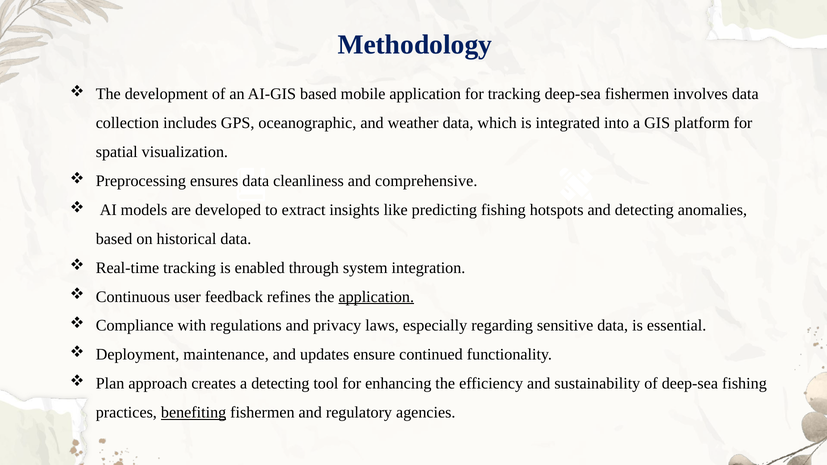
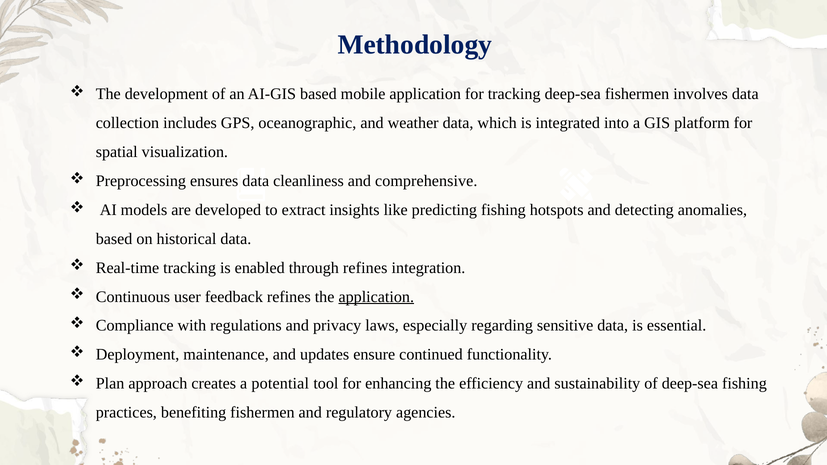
through system: system -> refines
a detecting: detecting -> potential
benefiting underline: present -> none
